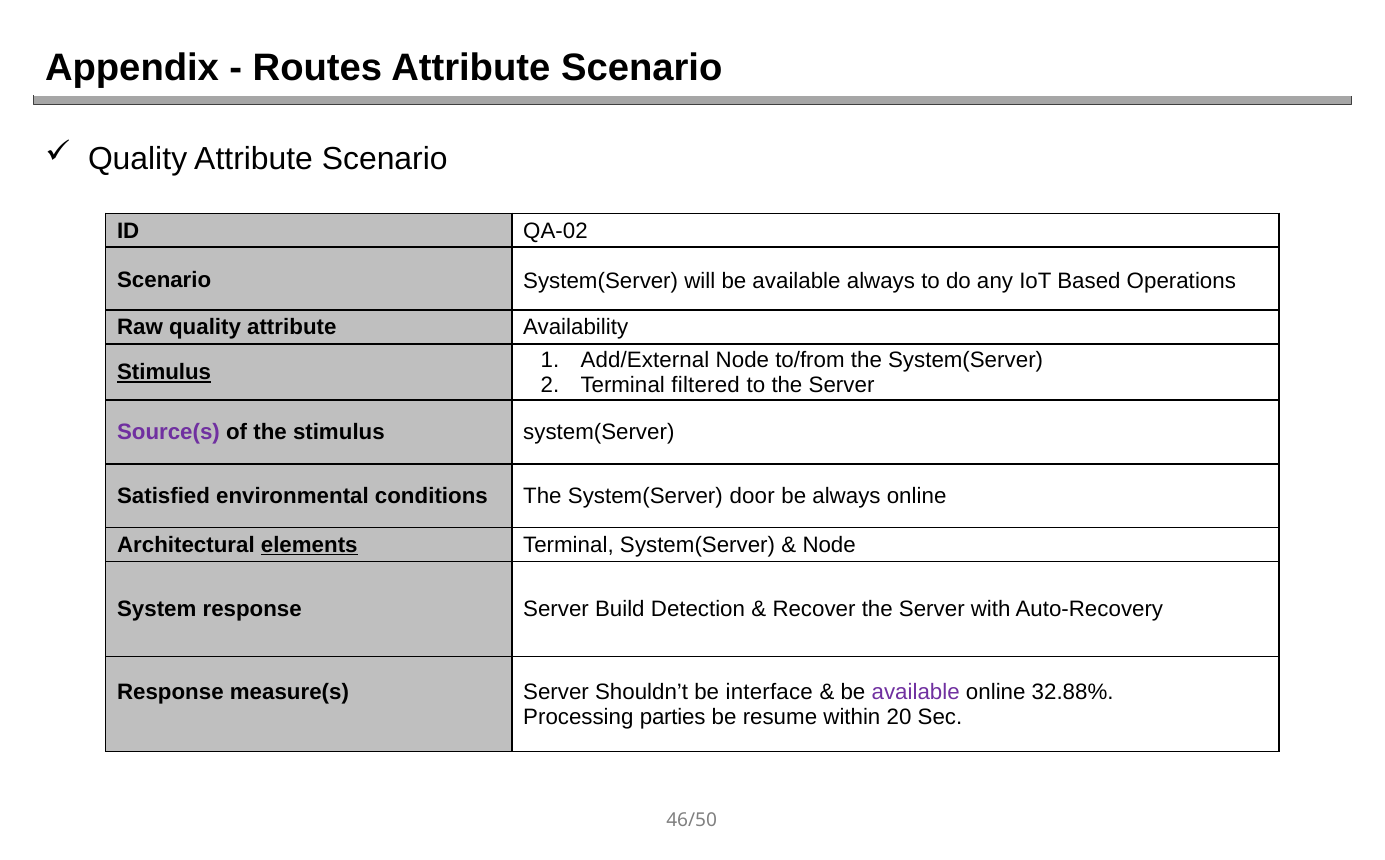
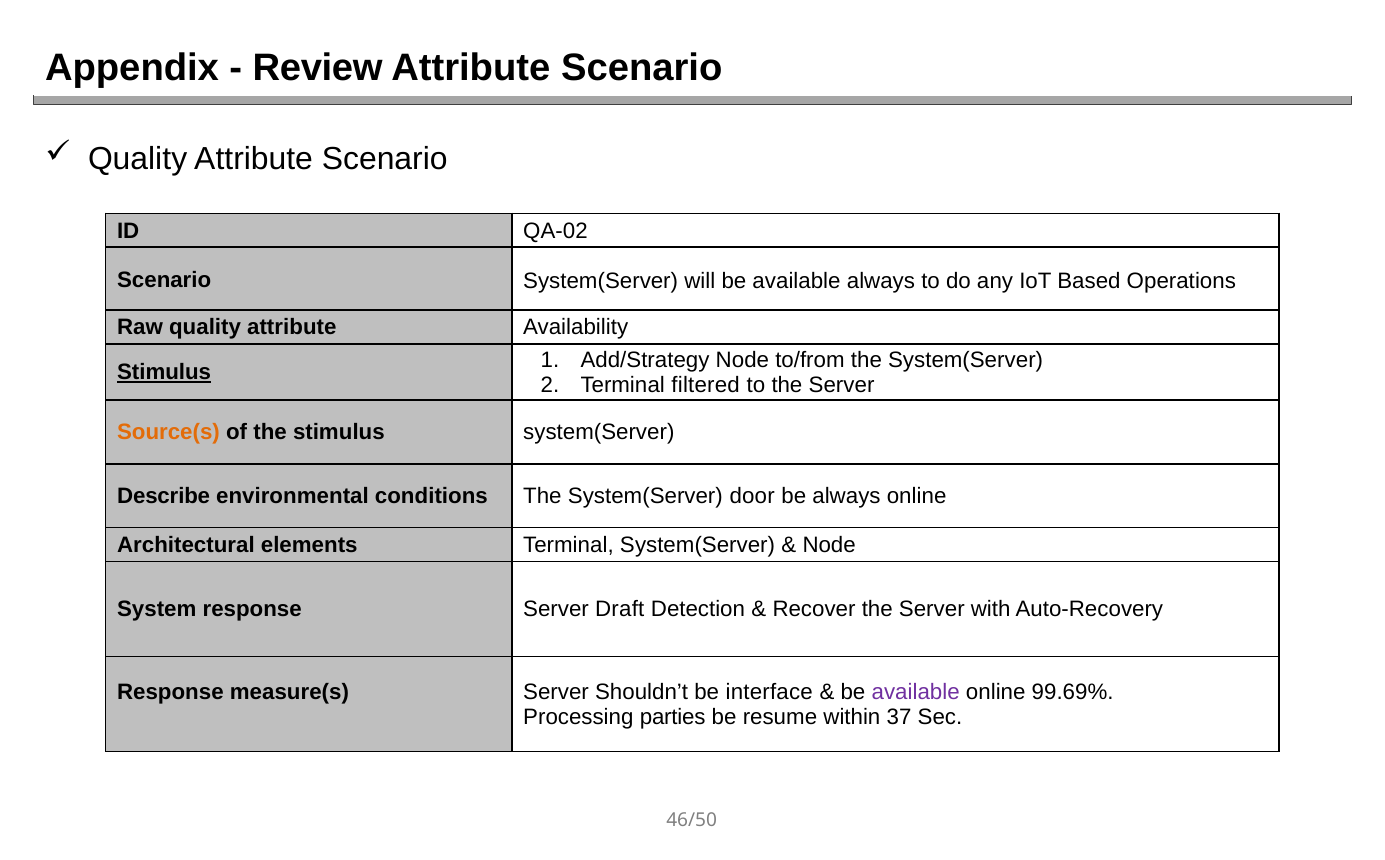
Routes: Routes -> Review
Add/External: Add/External -> Add/Strategy
Source(s colour: purple -> orange
Satisfied: Satisfied -> Describe
elements underline: present -> none
Build: Build -> Draft
32.88%: 32.88% -> 99.69%
20: 20 -> 37
